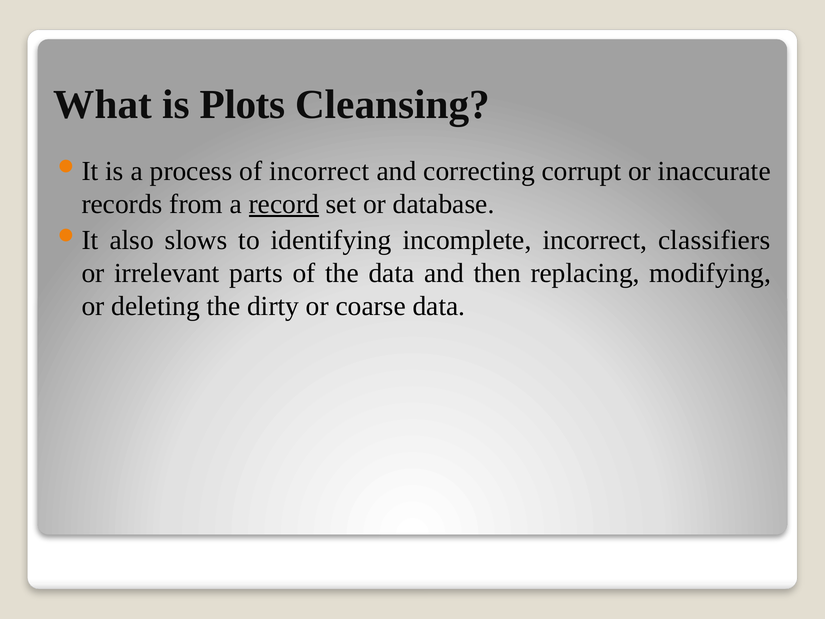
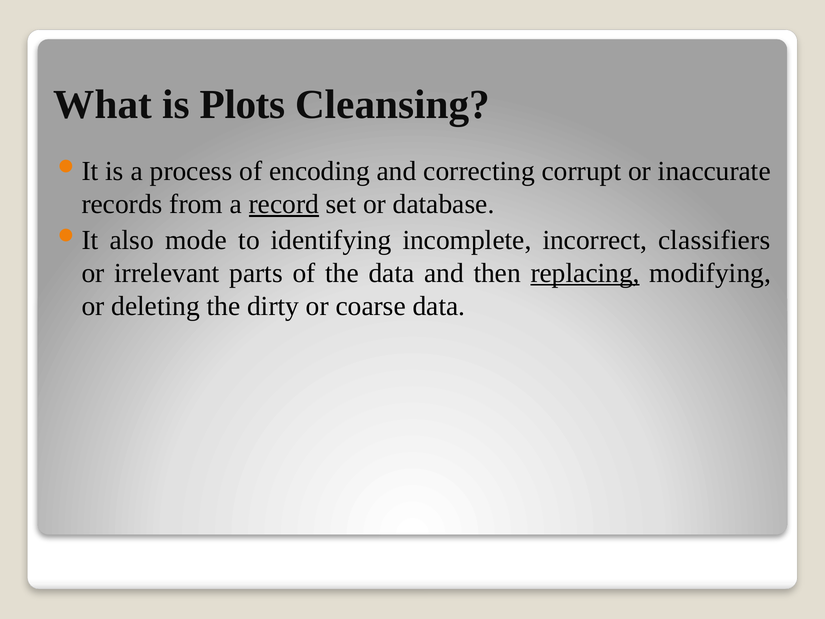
of incorrect: incorrect -> encoding
slows: slows -> mode
replacing underline: none -> present
